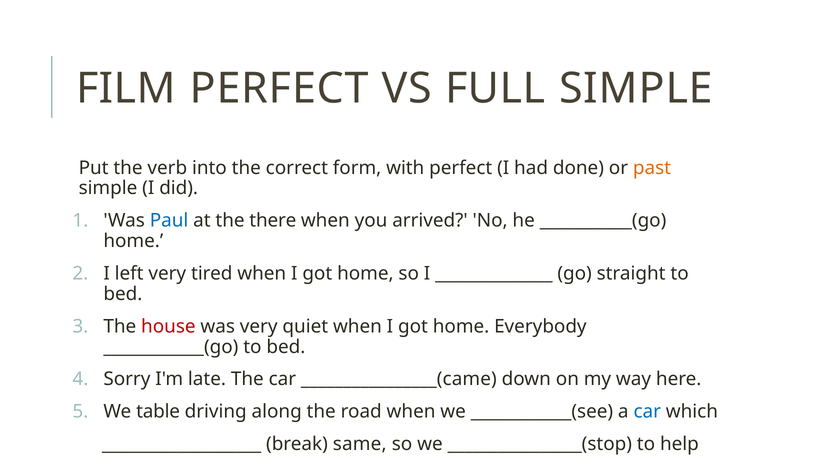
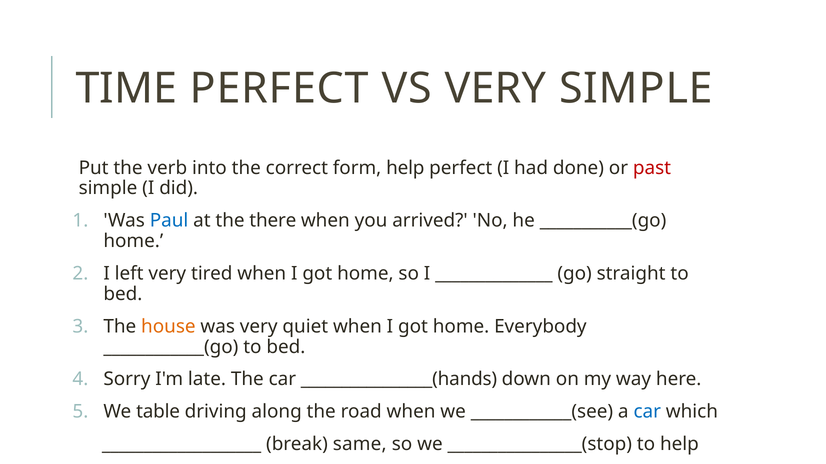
FILM: FILM -> TIME
VS FULL: FULL -> VERY
form with: with -> help
past colour: orange -> red
house colour: red -> orange
________________(came: ________________(came -> ________________(hands
